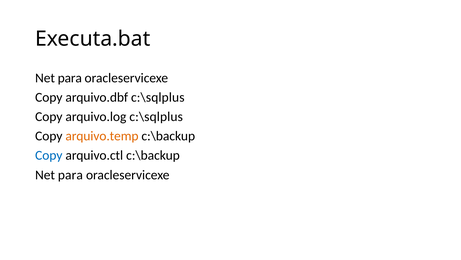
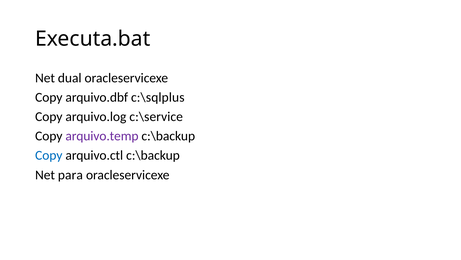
para at (70, 78): para -> dual
arquivo.log c:\sqlplus: c:\sqlplus -> c:\service
arquivo.temp colour: orange -> purple
